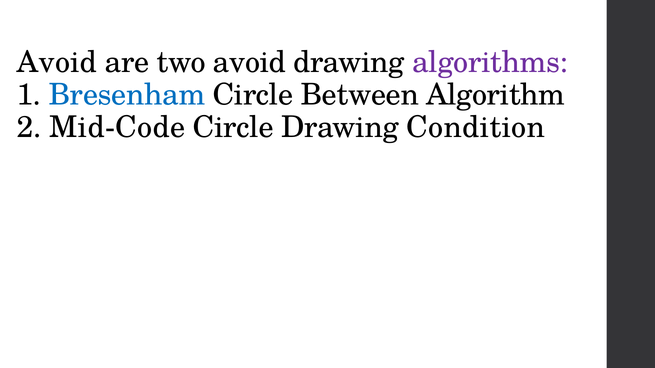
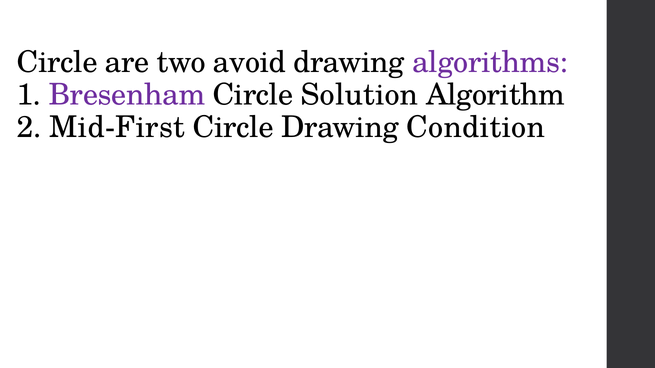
Avoid at (57, 63): Avoid -> Circle
Bresenham colour: blue -> purple
Between: Between -> Solution
Mid-Code: Mid-Code -> Mid-First
